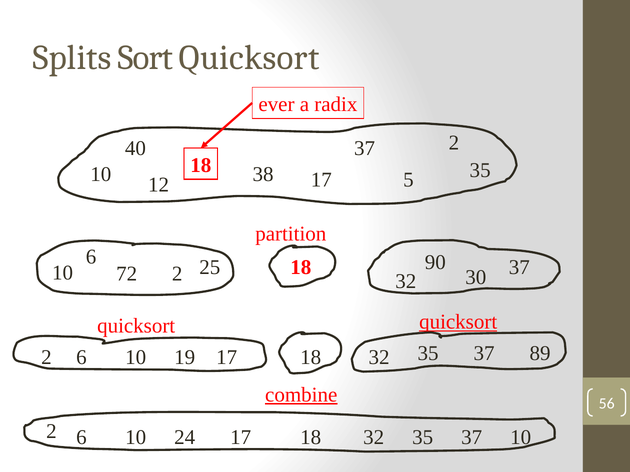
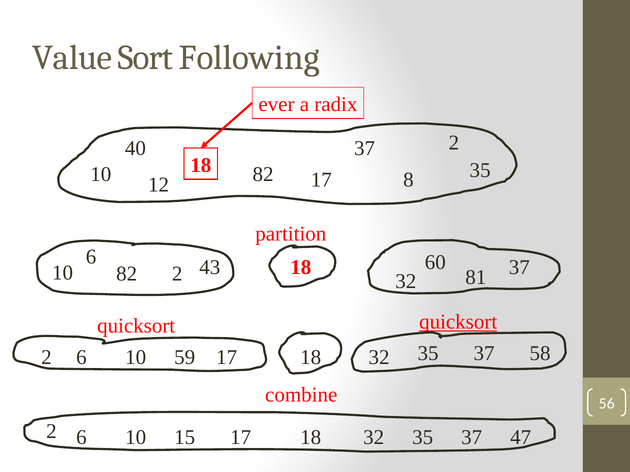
Splits: Splits -> Value
Sort Quicksort: Quicksort -> Following
18 38: 38 -> 82
5: 5 -> 8
10 72: 72 -> 82
25: 25 -> 43
90: 90 -> 60
30: 30 -> 81
19: 19 -> 59
89: 89 -> 58
combine underline: present -> none
2 10: 10 -> 47
24: 24 -> 15
